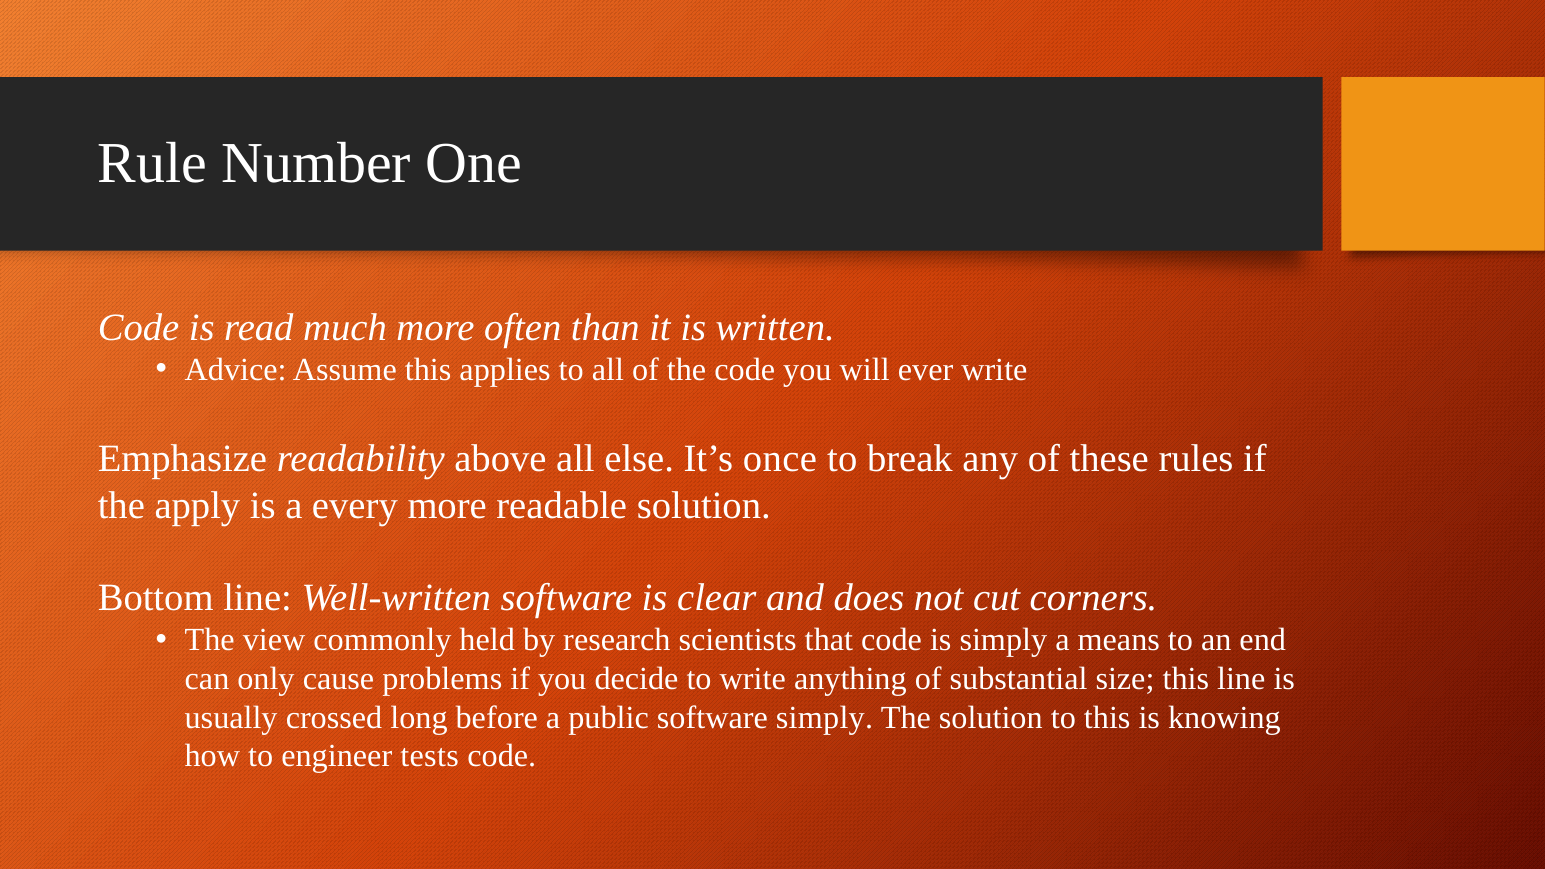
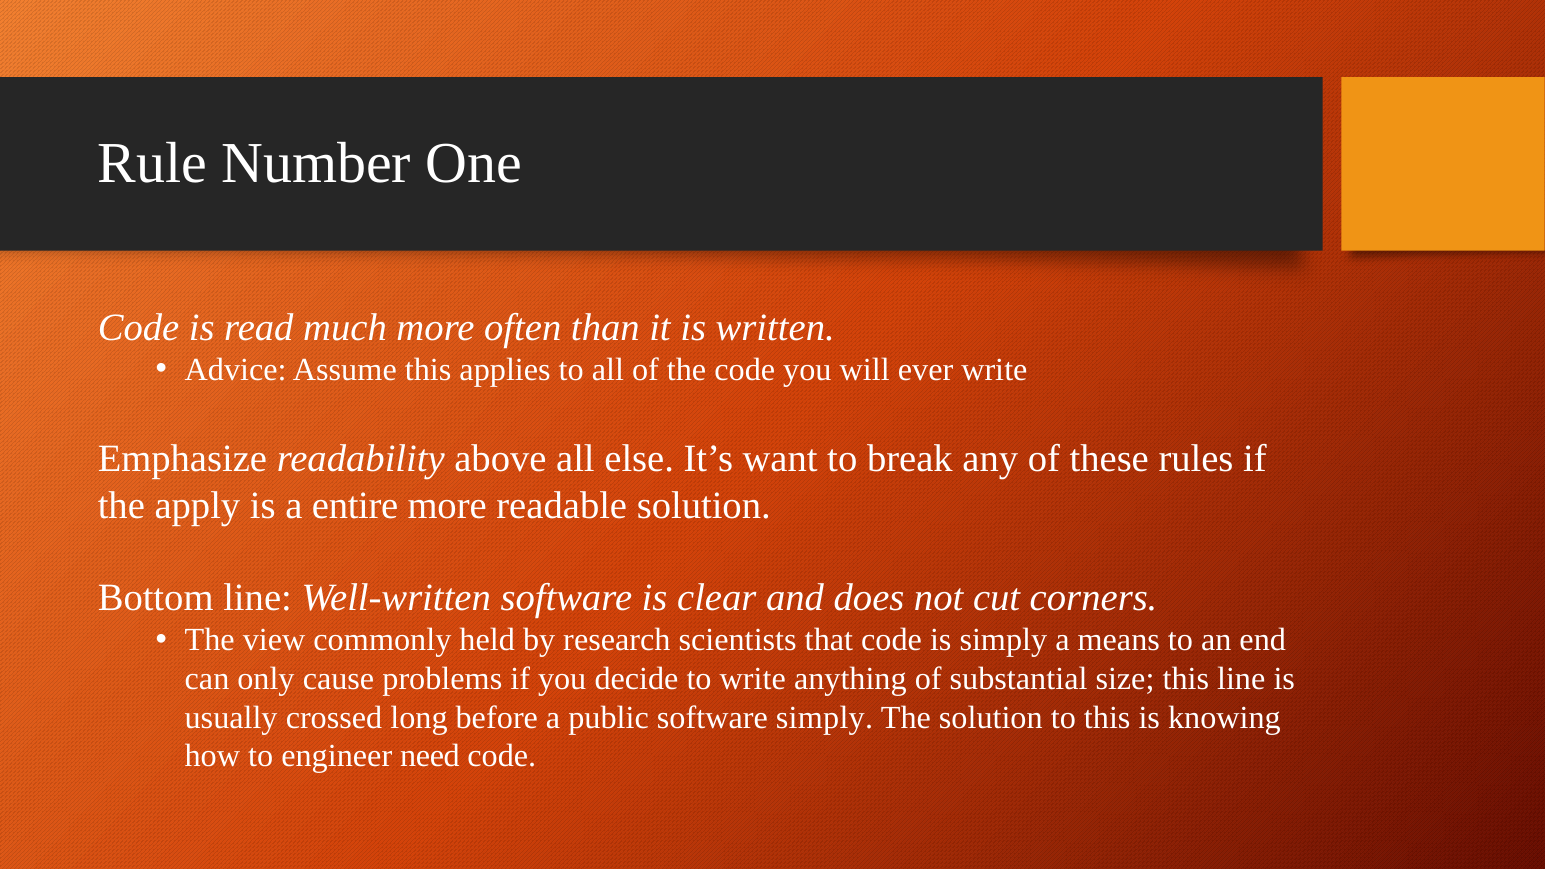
once: once -> want
every: every -> entire
tests: tests -> need
